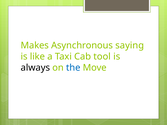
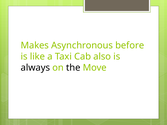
saying: saying -> before
tool: tool -> also
the colour: blue -> black
